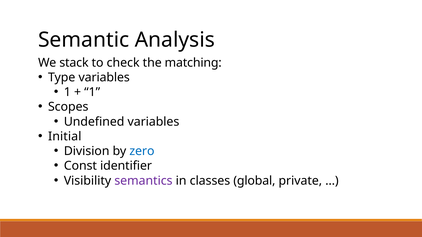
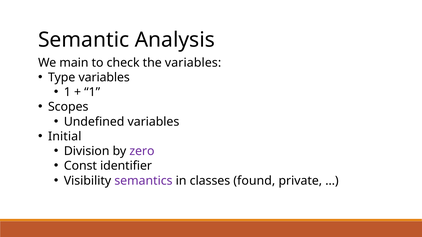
stack: stack -> main
the matching: matching -> variables
zero colour: blue -> purple
global: global -> found
